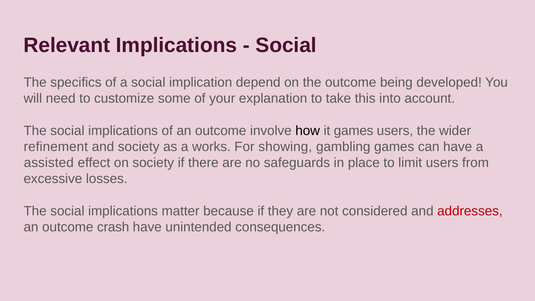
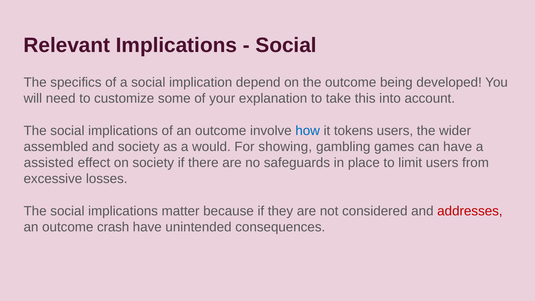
how colour: black -> blue
it games: games -> tokens
refinement: refinement -> assembled
works: works -> would
